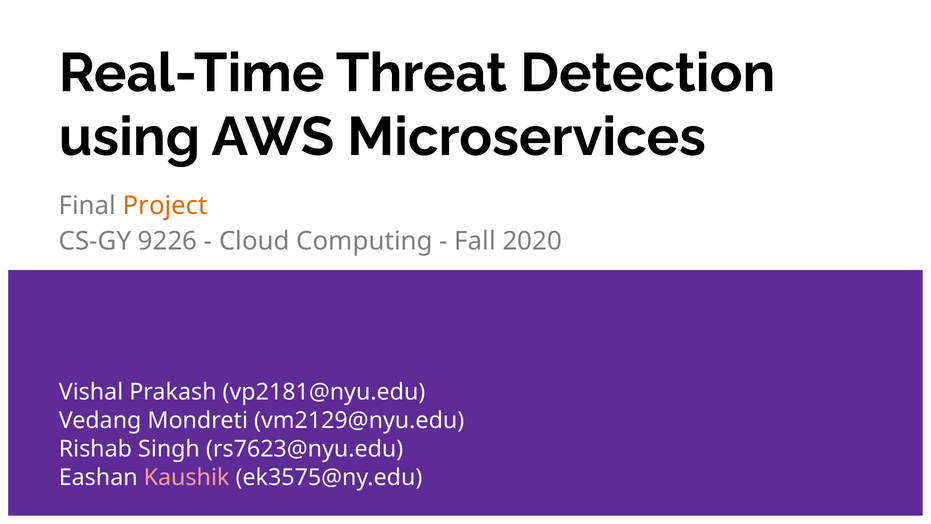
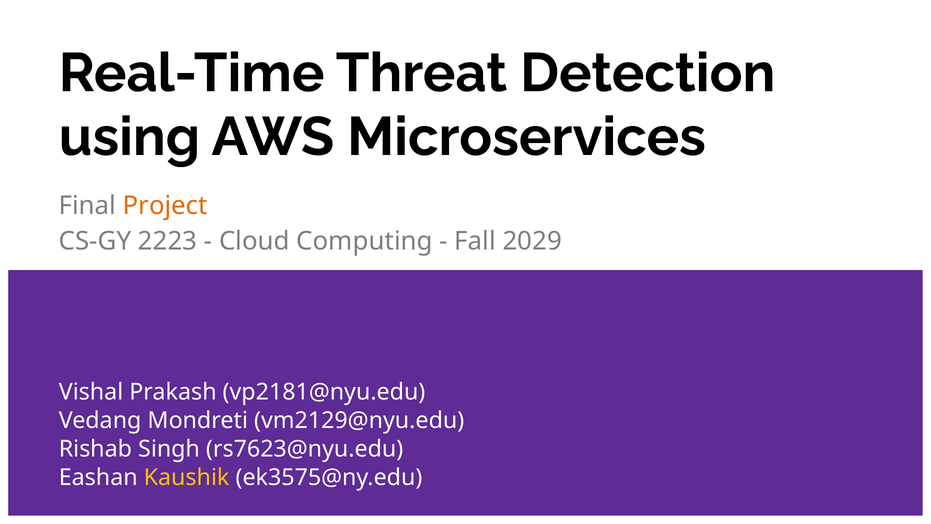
9226: 9226 -> 2223
2020: 2020 -> 2029
Kaushik colour: pink -> yellow
